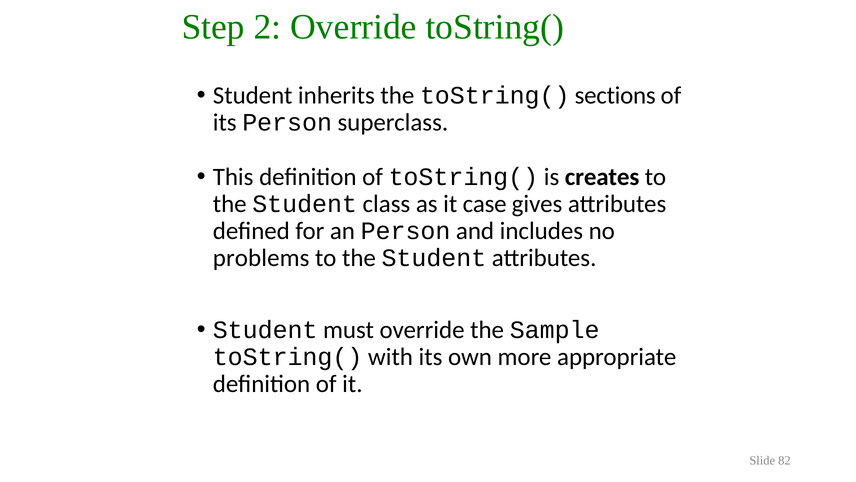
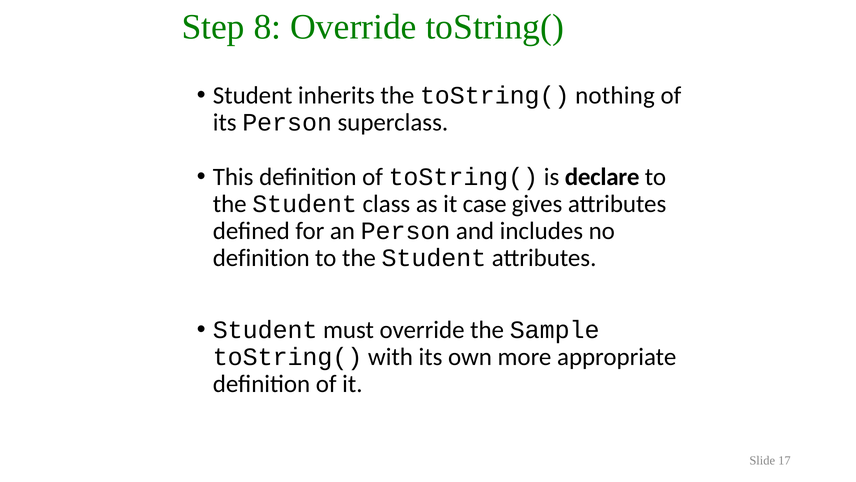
2: 2 -> 8
sections: sections -> nothing
creates: creates -> declare
problems at (261, 258): problems -> definition
82: 82 -> 17
